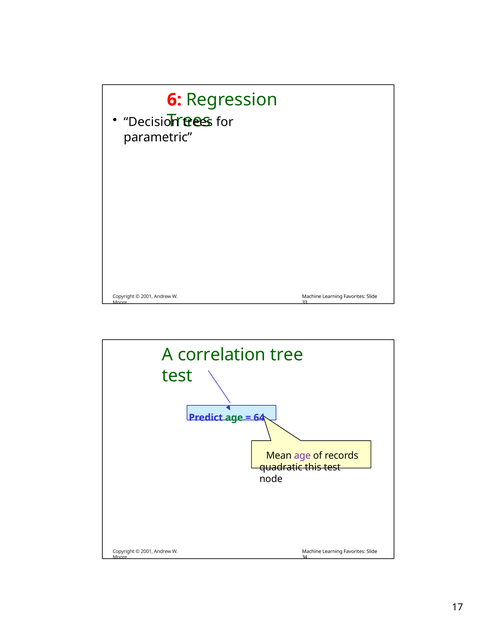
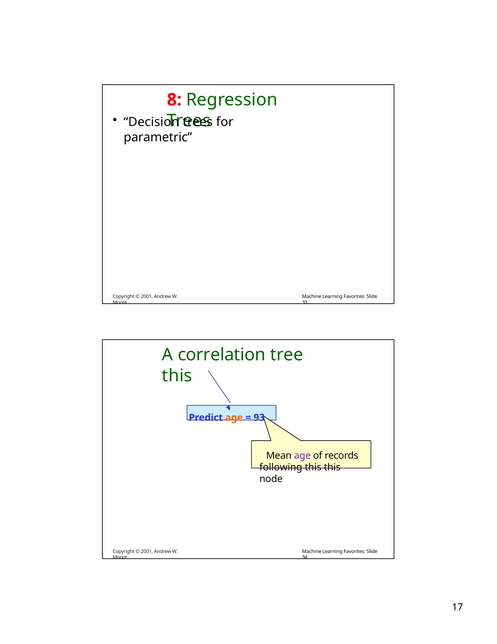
6: 6 -> 8
test at (177, 375): test -> this
age at (234, 417) colour: green -> orange
64: 64 -> 93
quadratic: quadratic -> following
this test: test -> this
